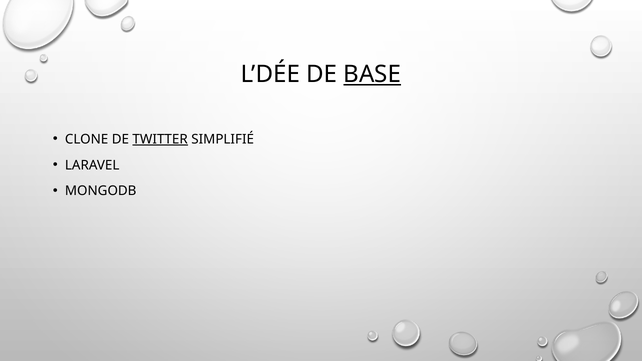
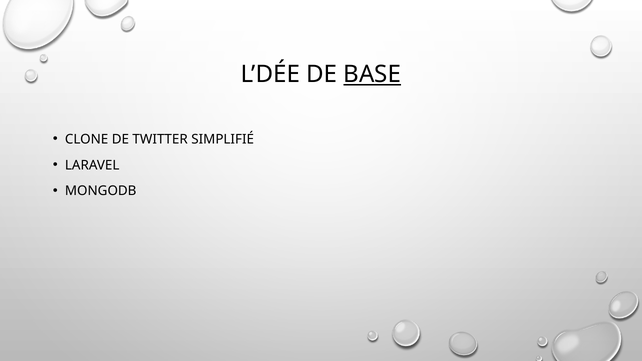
TWITTER underline: present -> none
